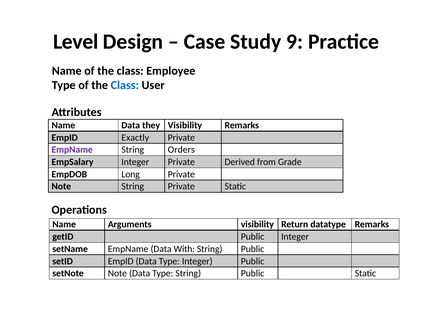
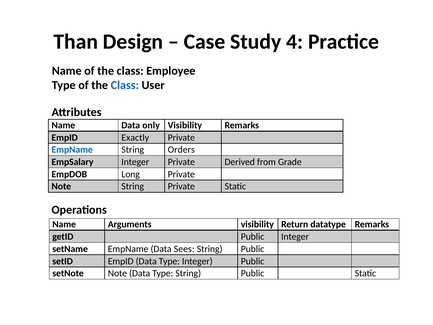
Level: Level -> Than
9: 9 -> 4
they: they -> only
EmpName at (72, 150) colour: purple -> blue
With: With -> Sees
